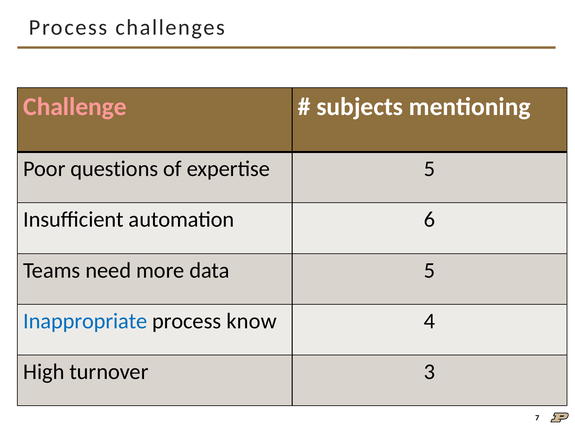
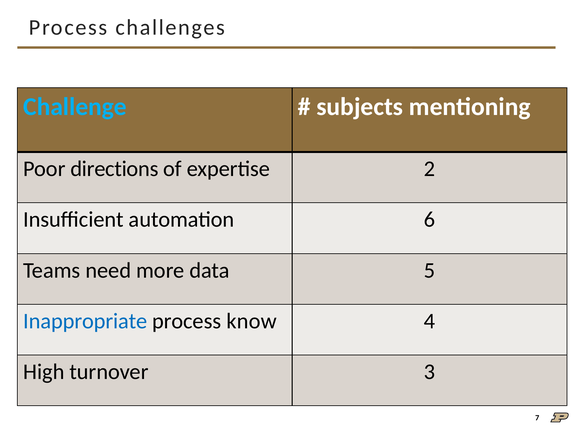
Challenge colour: pink -> light blue
questions: questions -> directions
expertise 5: 5 -> 2
